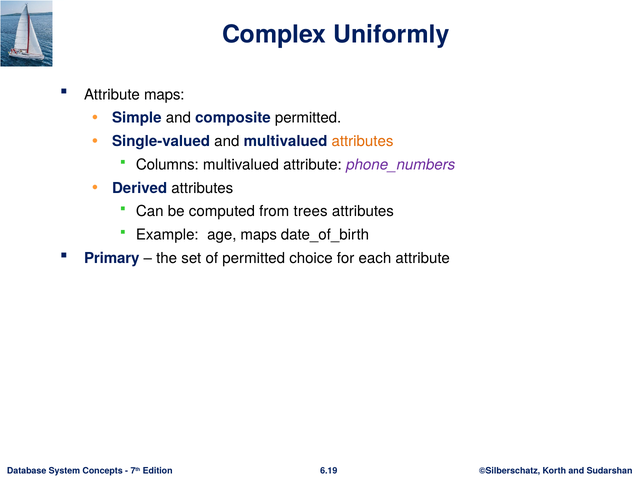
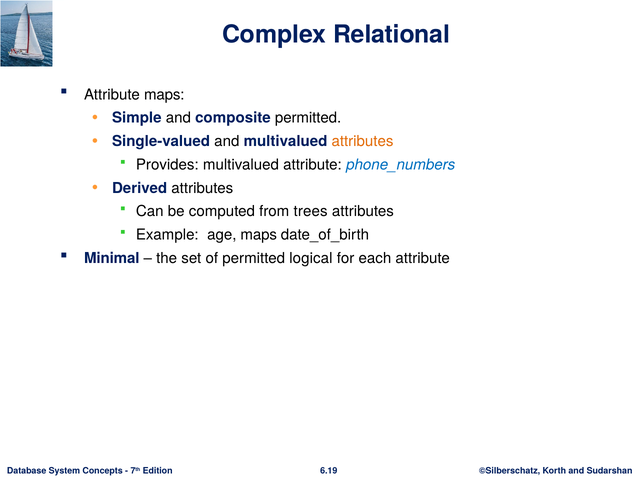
Uniformly: Uniformly -> Relational
Columns: Columns -> Provides
phone_numbers colour: purple -> blue
Primary: Primary -> Minimal
choice: choice -> logical
